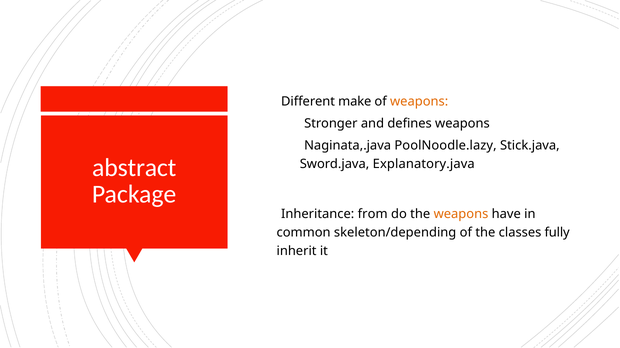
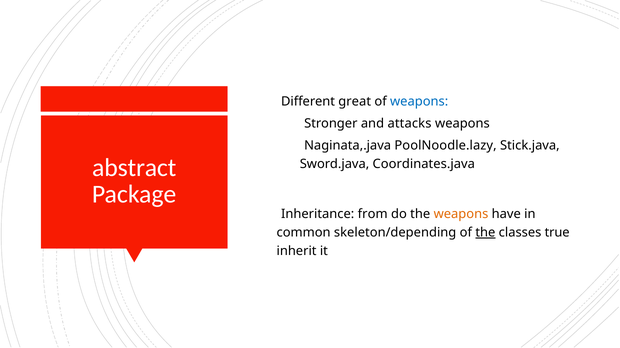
make: make -> great
weapons at (419, 102) colour: orange -> blue
defines: defines -> attacks
Explanatory.java: Explanatory.java -> Coordinates.java
the at (485, 233) underline: none -> present
fully: fully -> true
